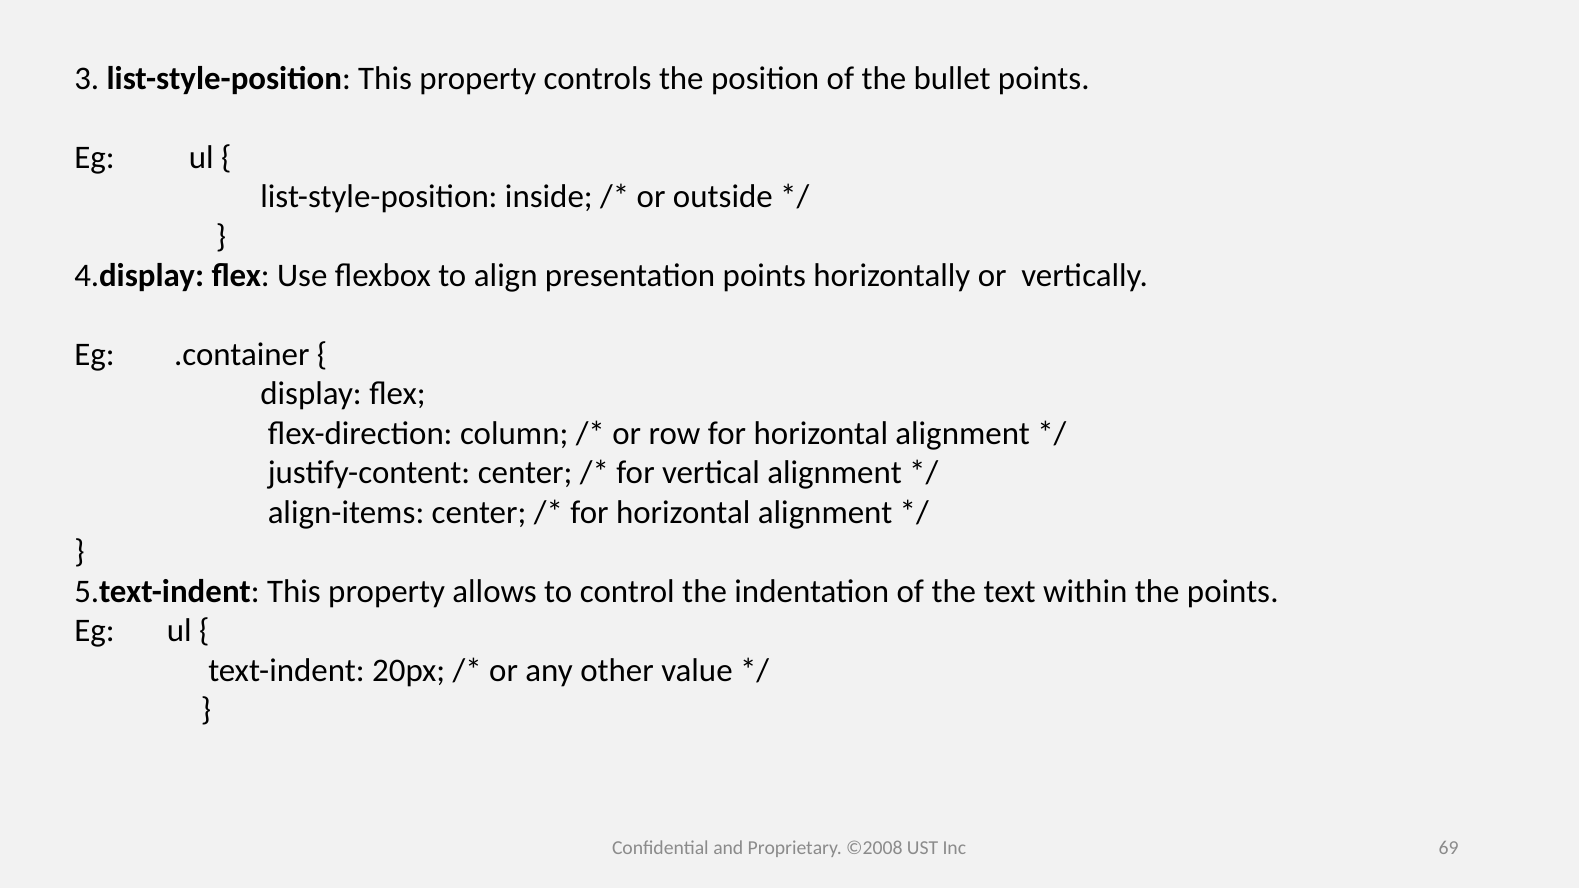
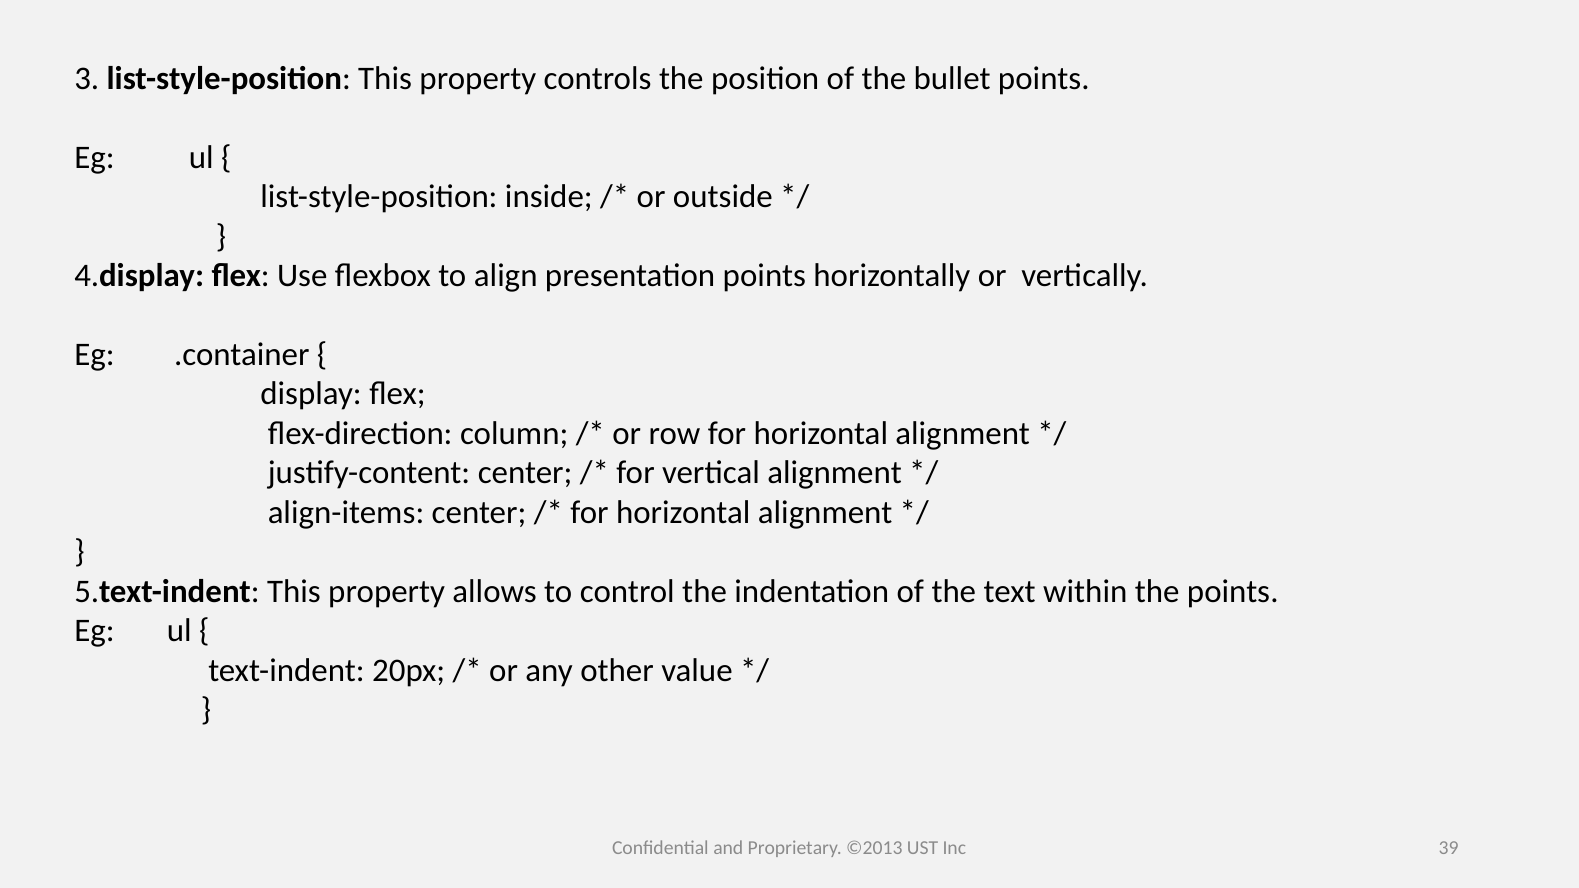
©2008: ©2008 -> ©2013
69: 69 -> 39
